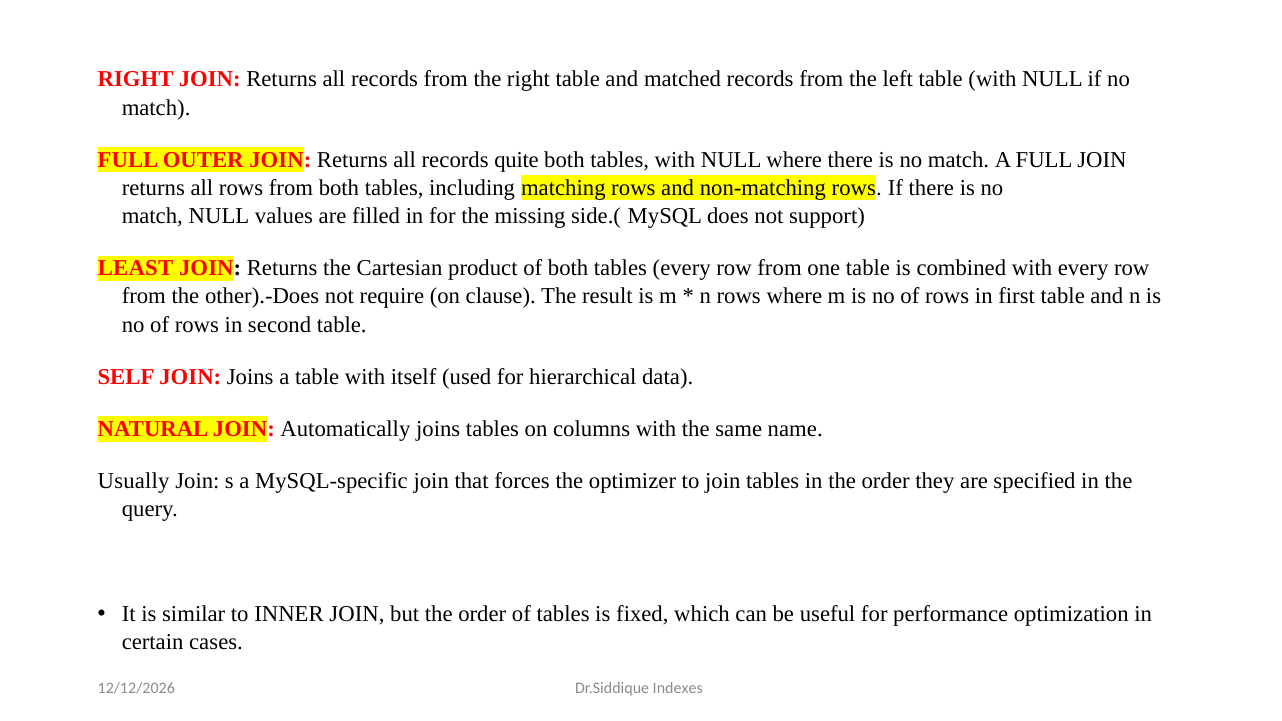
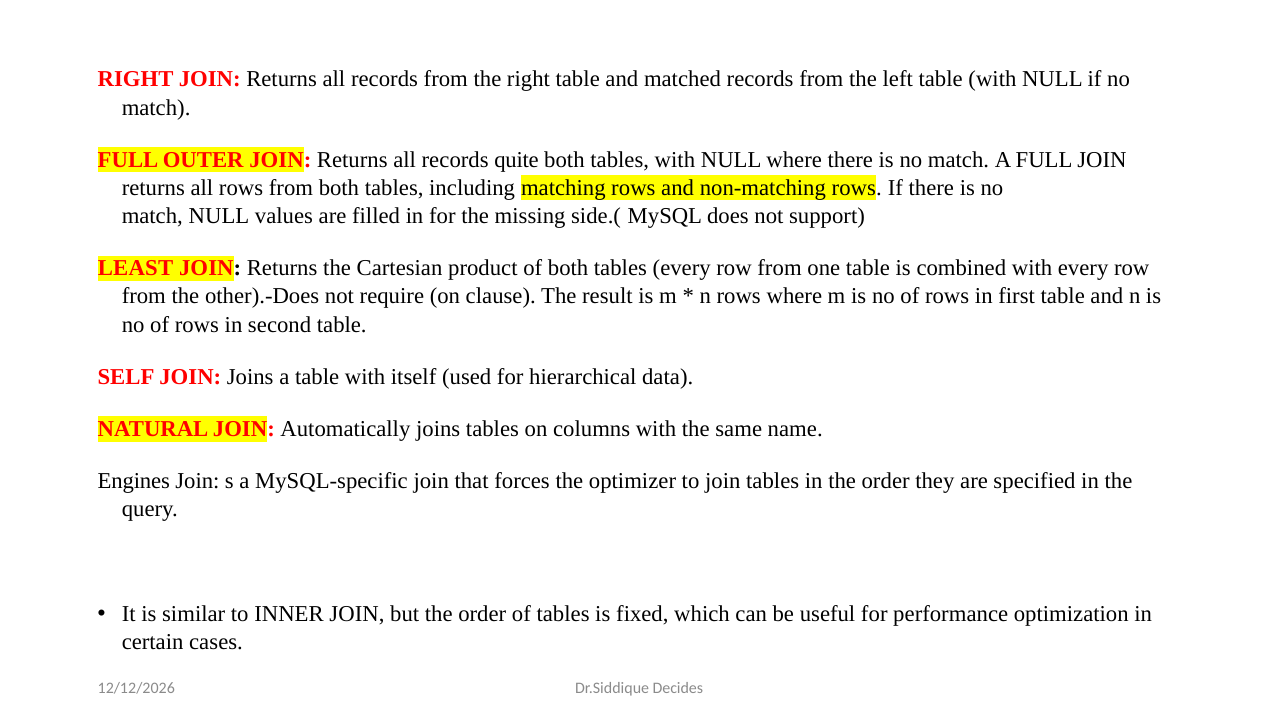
Usually: Usually -> Engines
Indexes: Indexes -> Decides
